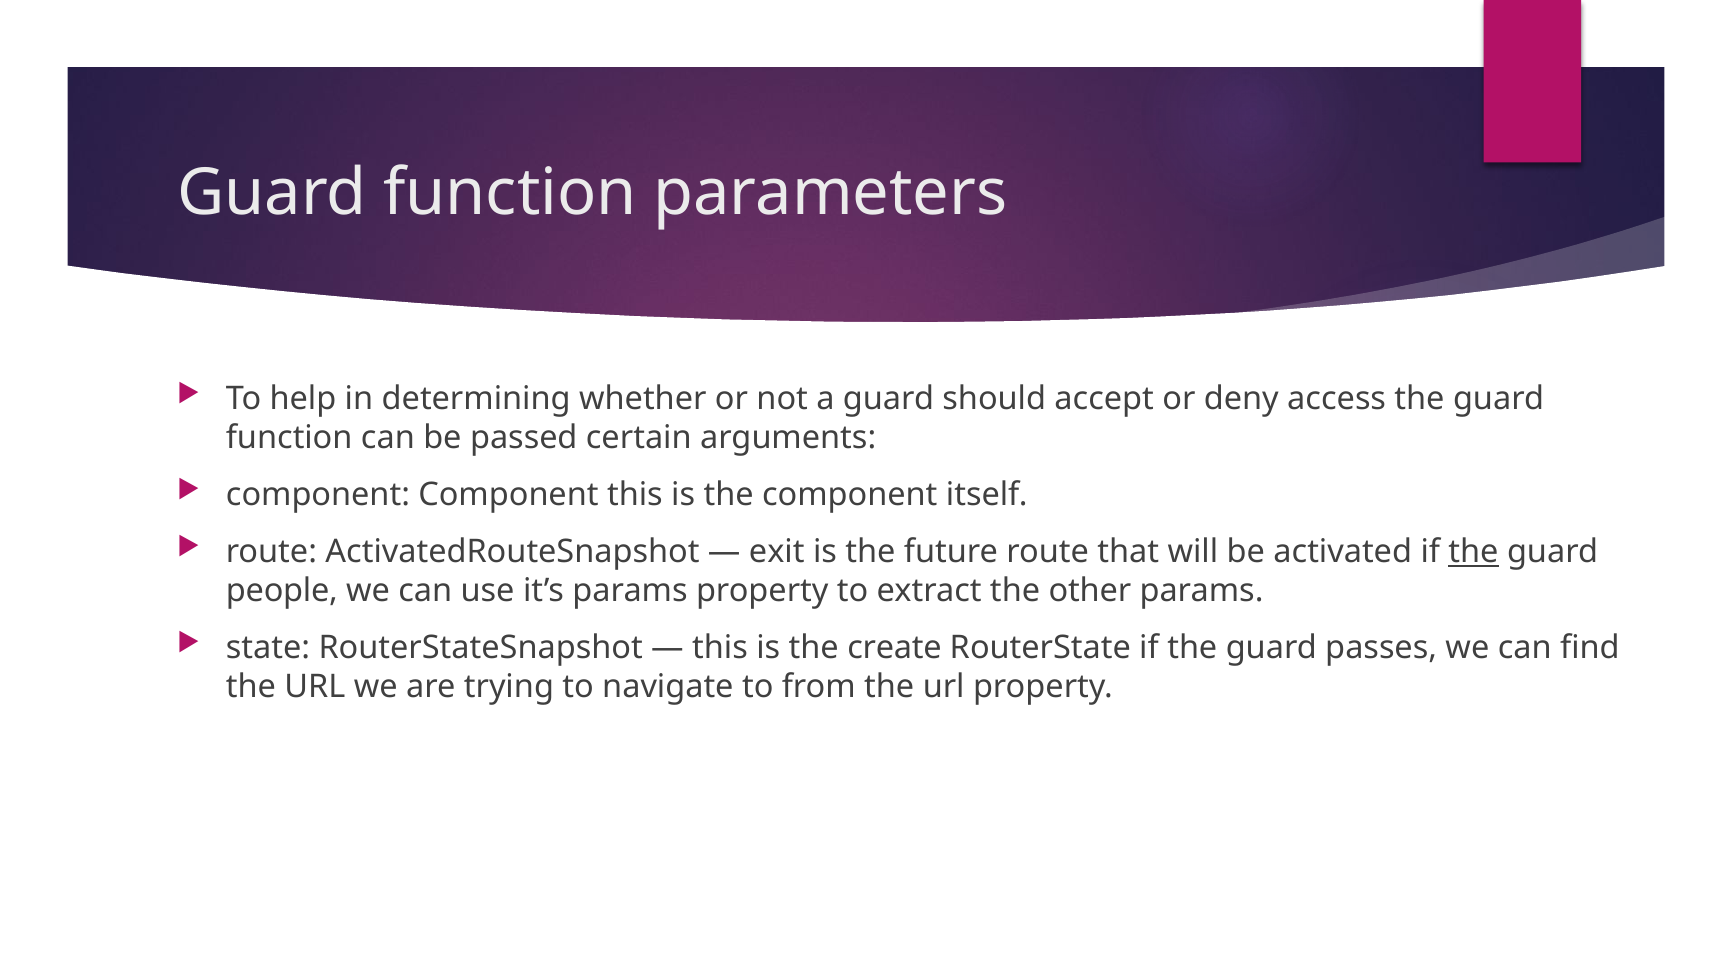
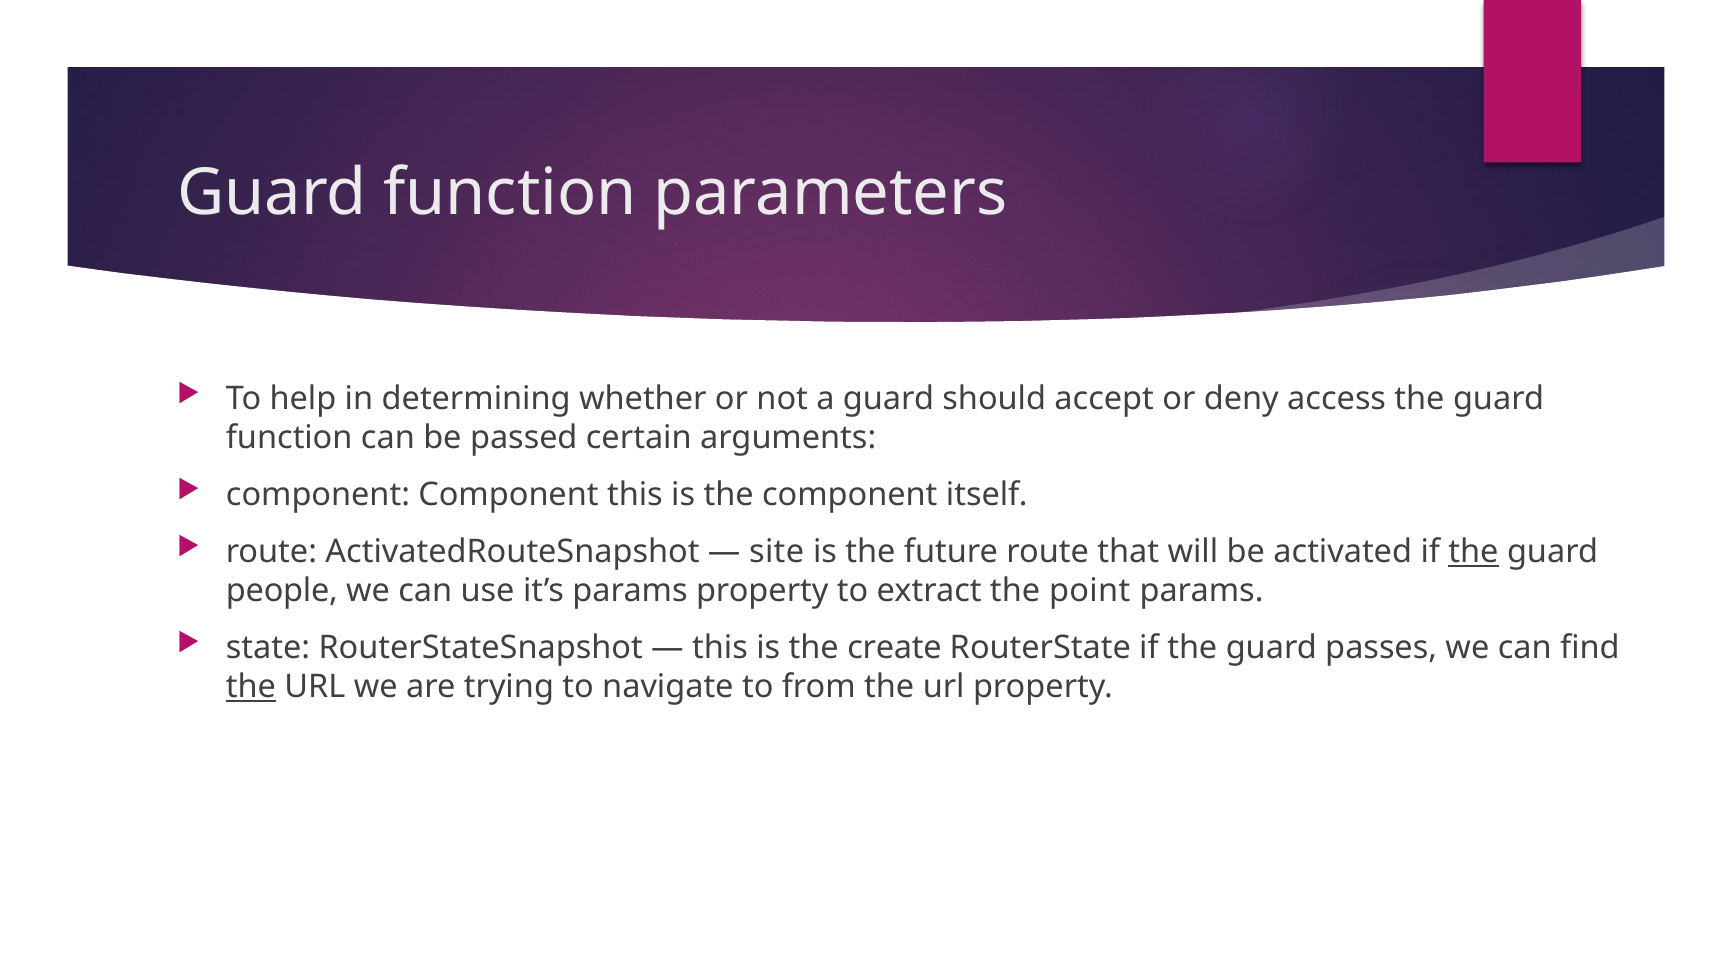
exit: exit -> site
other: other -> point
the at (251, 686) underline: none -> present
